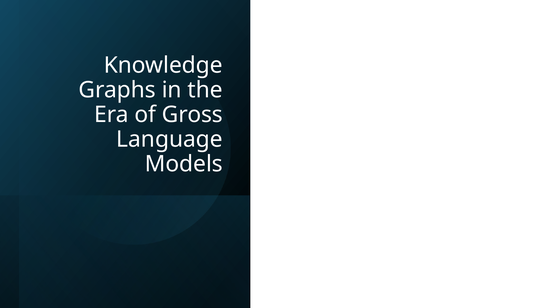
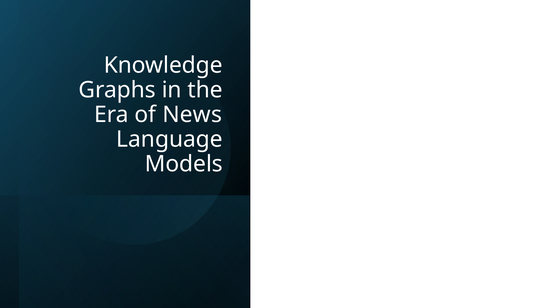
Gross: Gross -> News
